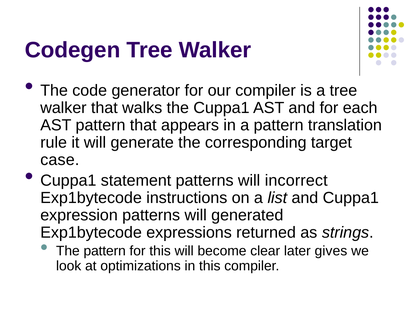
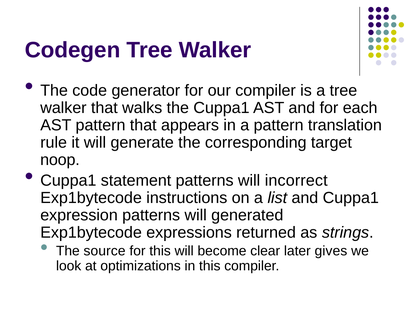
case: case -> noop
The pattern: pattern -> source
